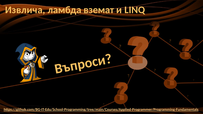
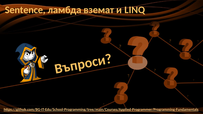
Извлича: Извлича -> Sentence
